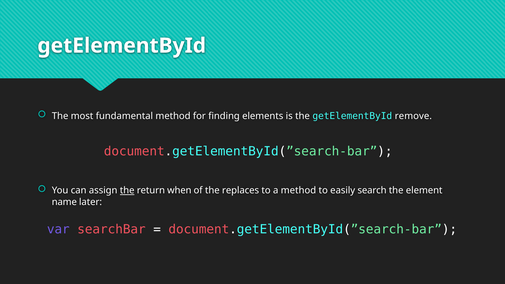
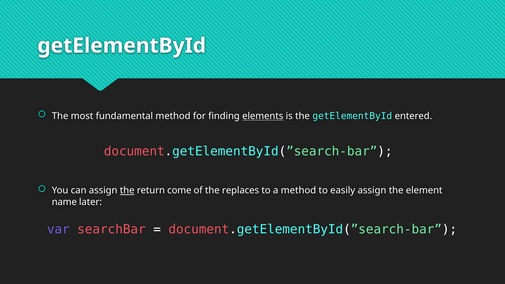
elements underline: none -> present
remove: remove -> entered
when: when -> come
easily search: search -> assign
